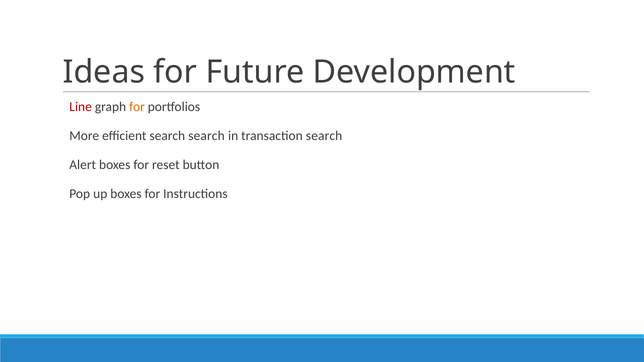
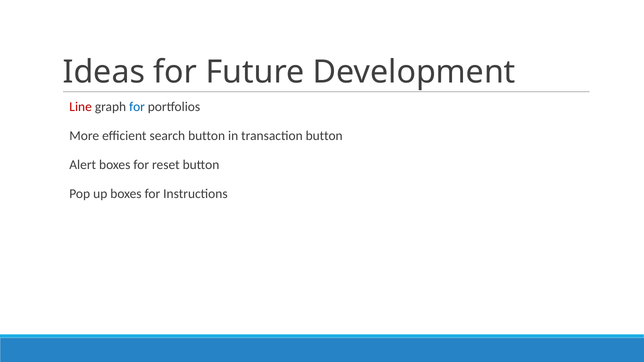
for at (137, 107) colour: orange -> blue
search search: search -> button
transaction search: search -> button
